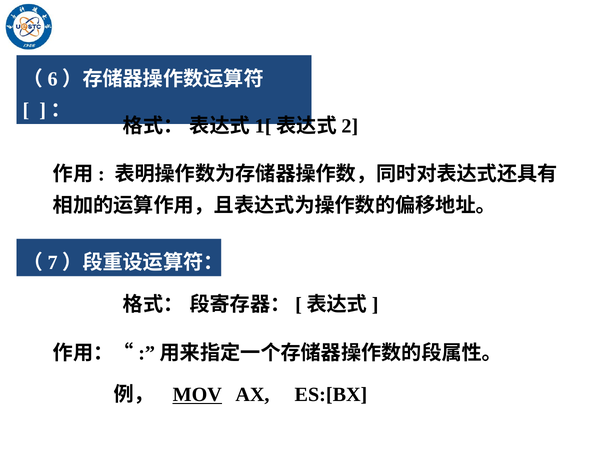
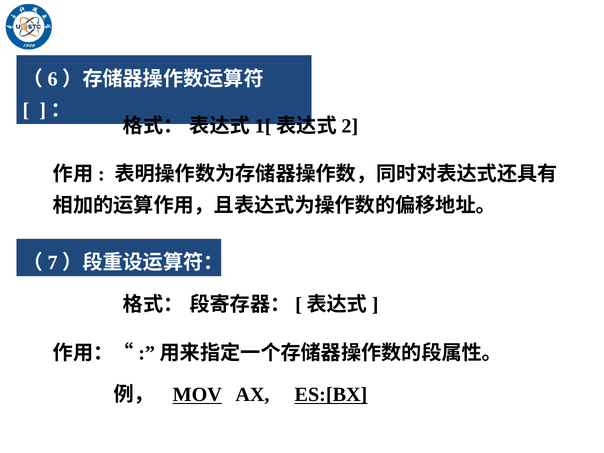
ES:[BX underline: none -> present
